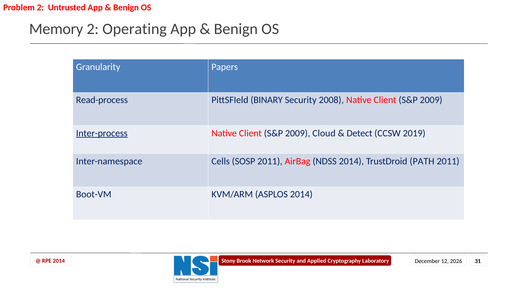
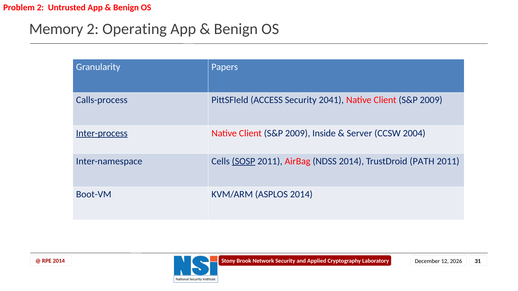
Read-process: Read-process -> Calls-process
BINARY: BINARY -> ACCESS
2008: 2008 -> 2041
Cloud: Cloud -> Inside
Detect: Detect -> Server
2019: 2019 -> 2004
SOSP underline: none -> present
